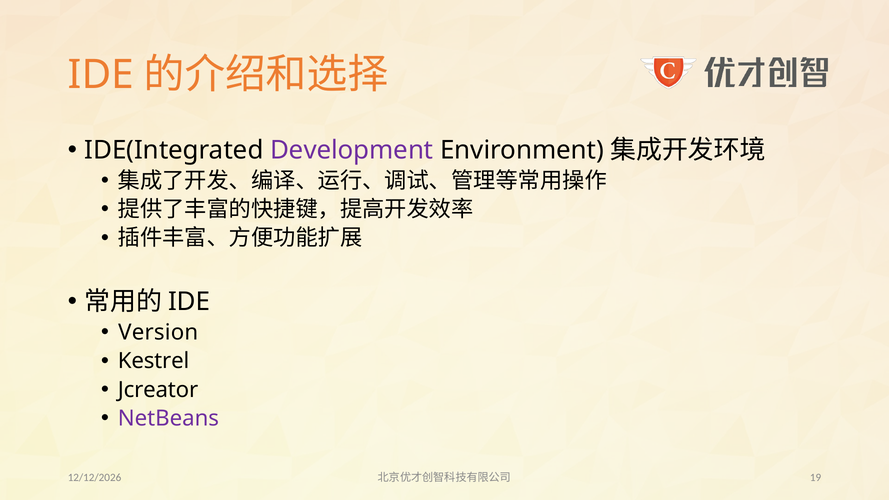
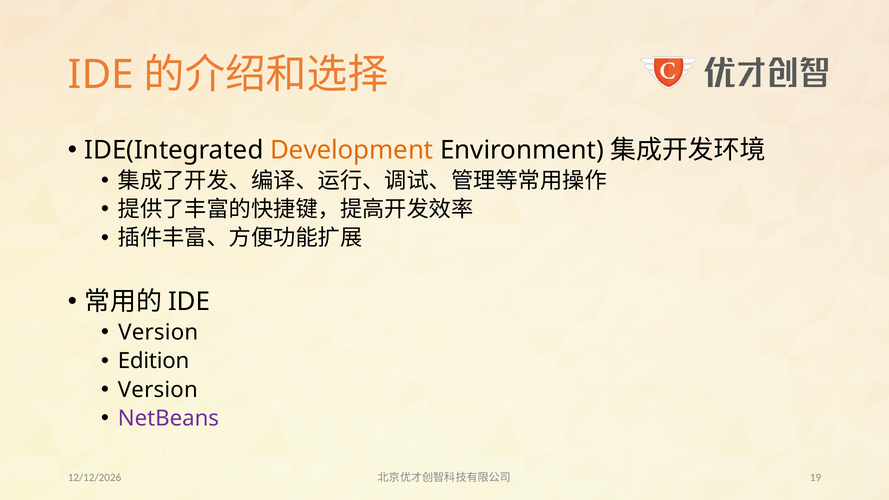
Development colour: purple -> orange
Kestrel: Kestrel -> Edition
Jcreator at (158, 390): Jcreator -> Version
